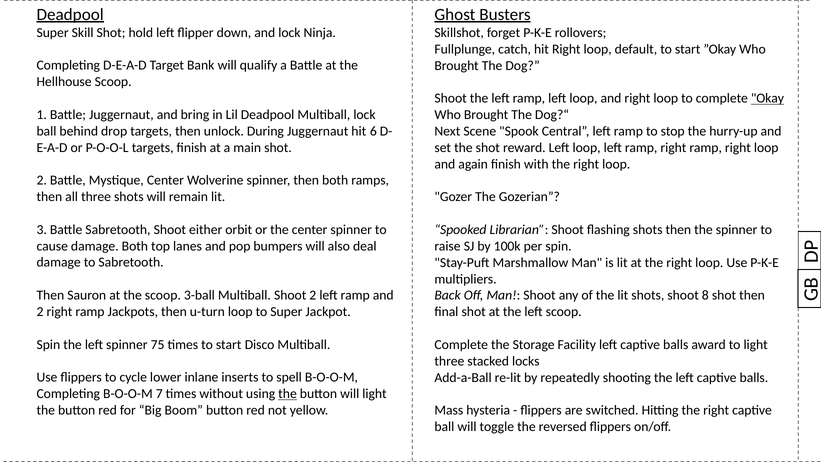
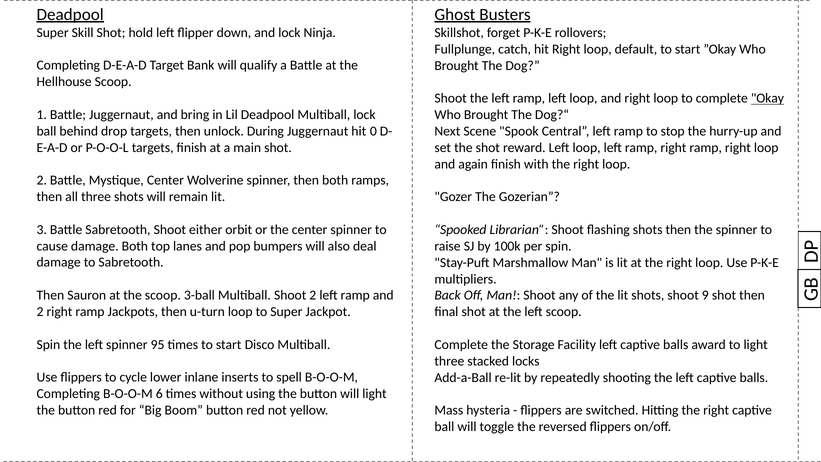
6: 6 -> 0
8: 8 -> 9
75: 75 -> 95
7: 7 -> 6
the at (288, 394) underline: present -> none
